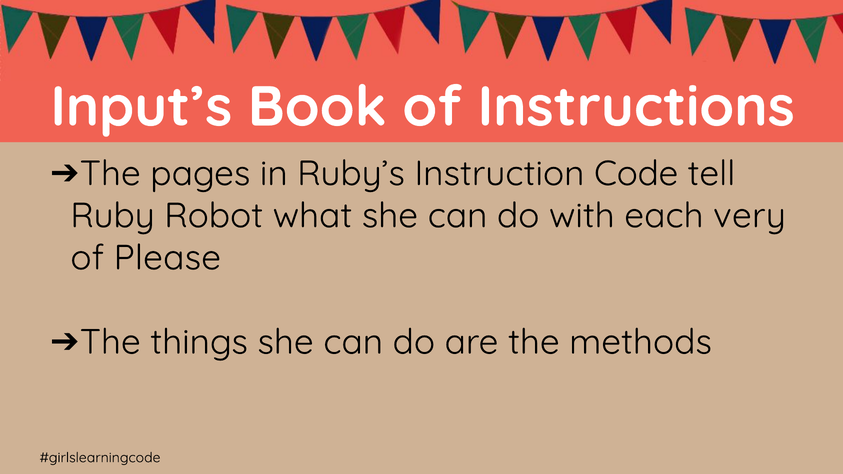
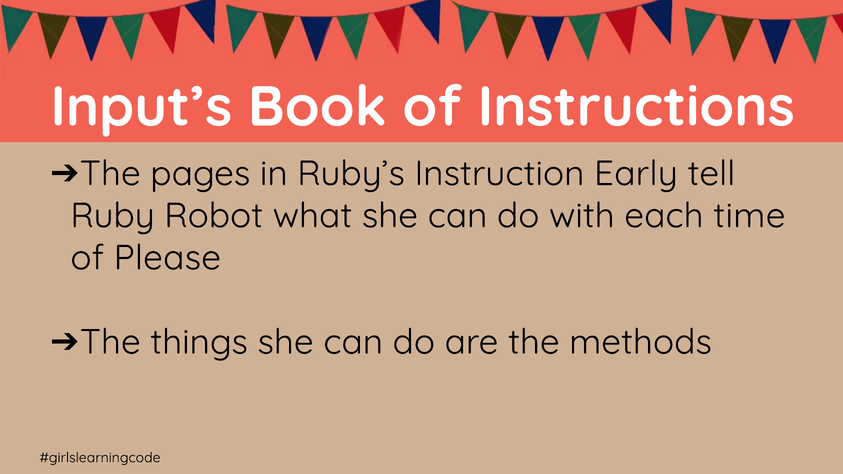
Code: Code -> Early
very: very -> time
